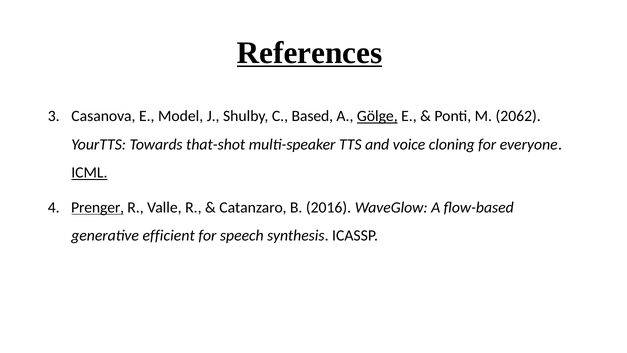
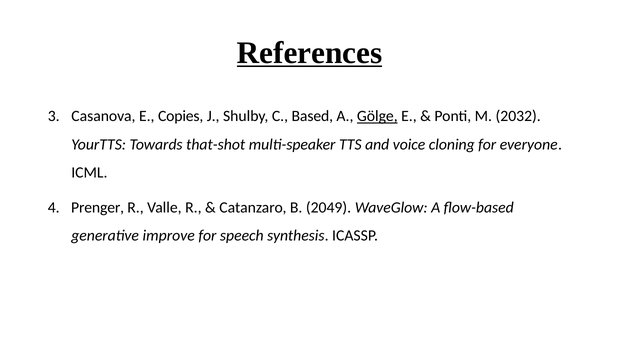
Model: Model -> Copies
2062: 2062 -> 2032
ICML underline: present -> none
Prenger underline: present -> none
2016: 2016 -> 2049
efficient: efficient -> improve
